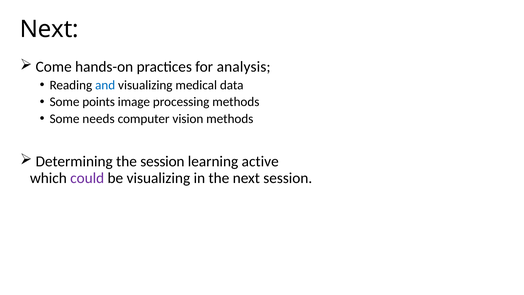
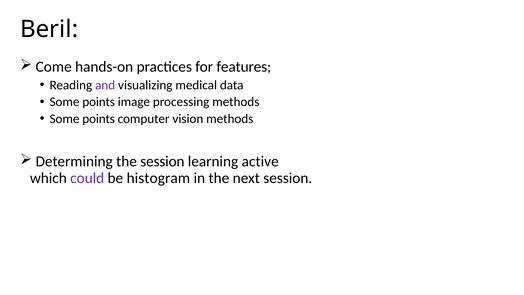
Next at (49, 29): Next -> Beril
analysis: analysis -> features
and colour: blue -> purple
needs at (99, 119): needs -> points
be visualizing: visualizing -> histogram
